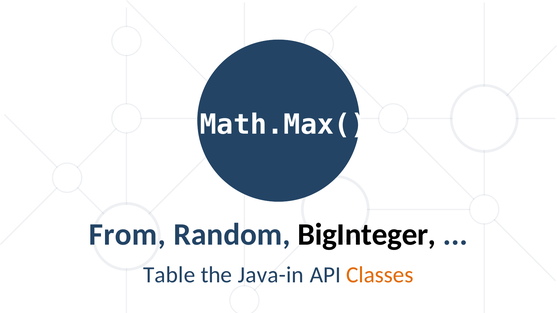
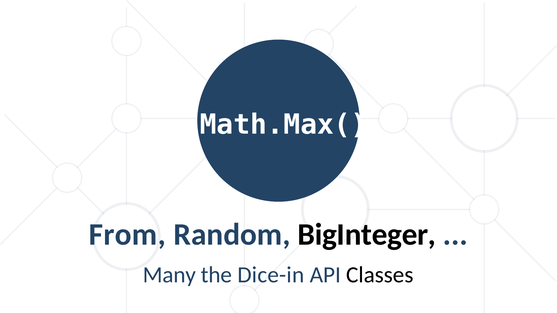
Table: Table -> Many
Java-in: Java-in -> Dice-in
Classes colour: orange -> black
